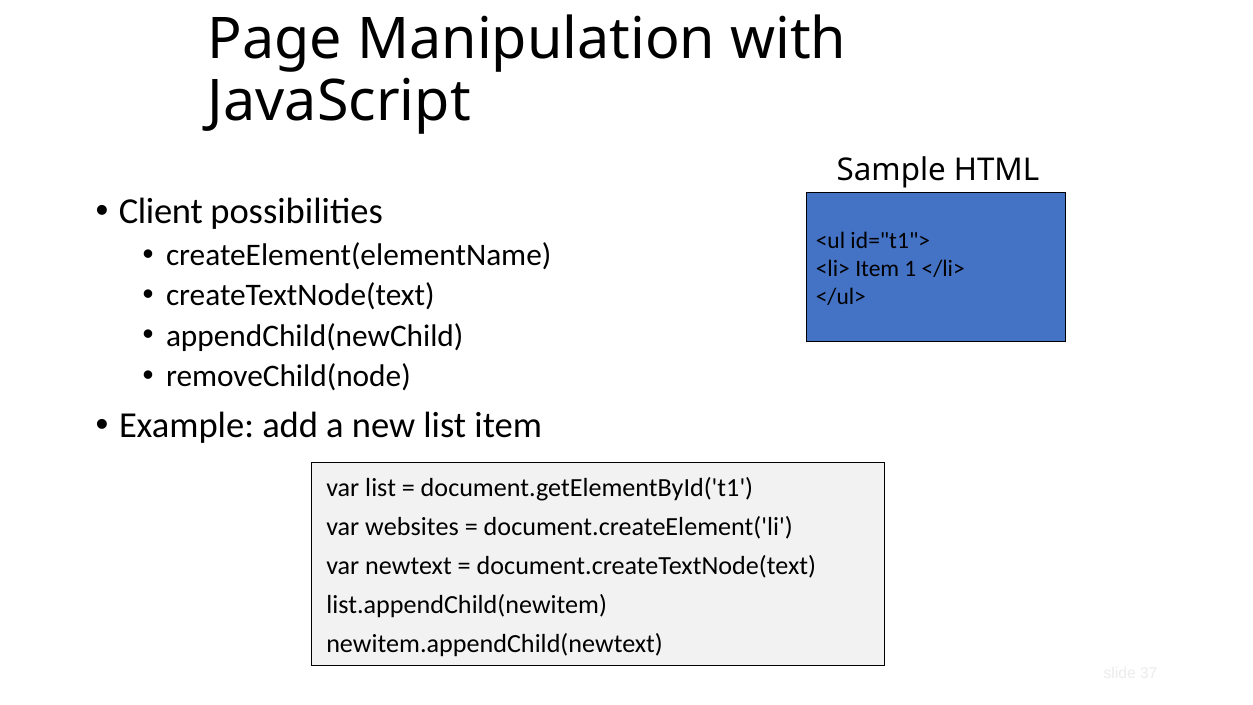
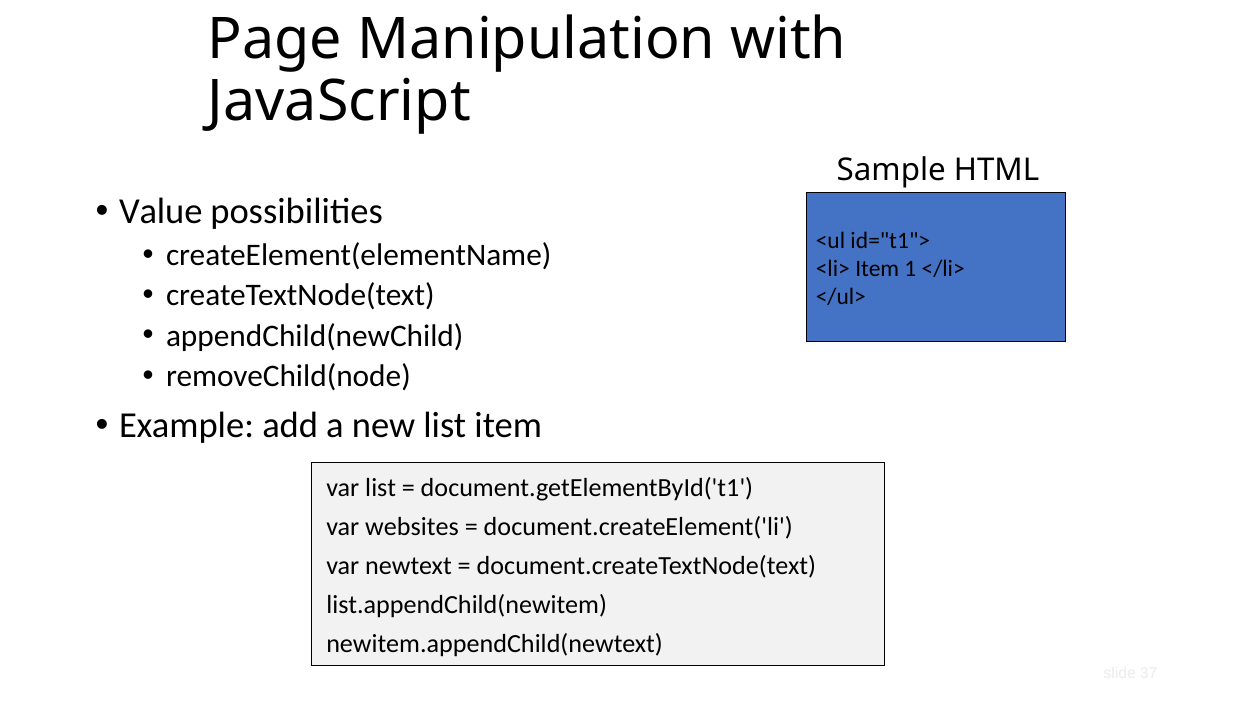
Client: Client -> Value
